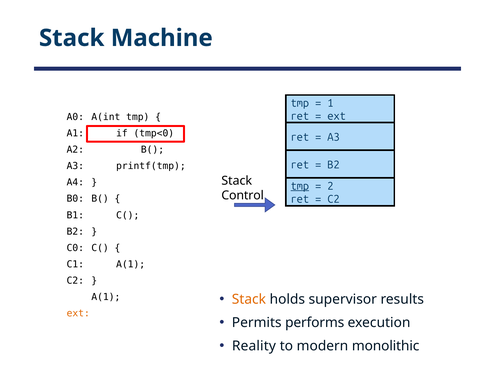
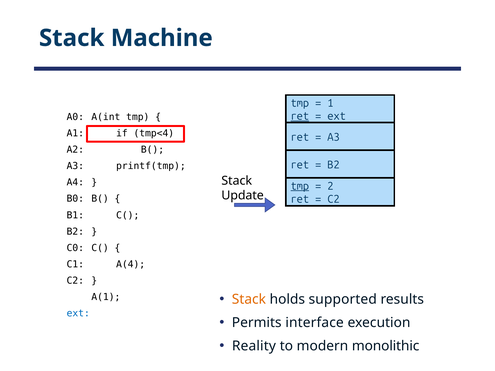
ret at (300, 116) underline: none -> present
tmp<0: tmp<0 -> tmp<4
Control: Control -> Update
C1 A(1: A(1 -> A(4
supervisor: supervisor -> supported
ext at (78, 314) colour: orange -> blue
performs: performs -> interface
